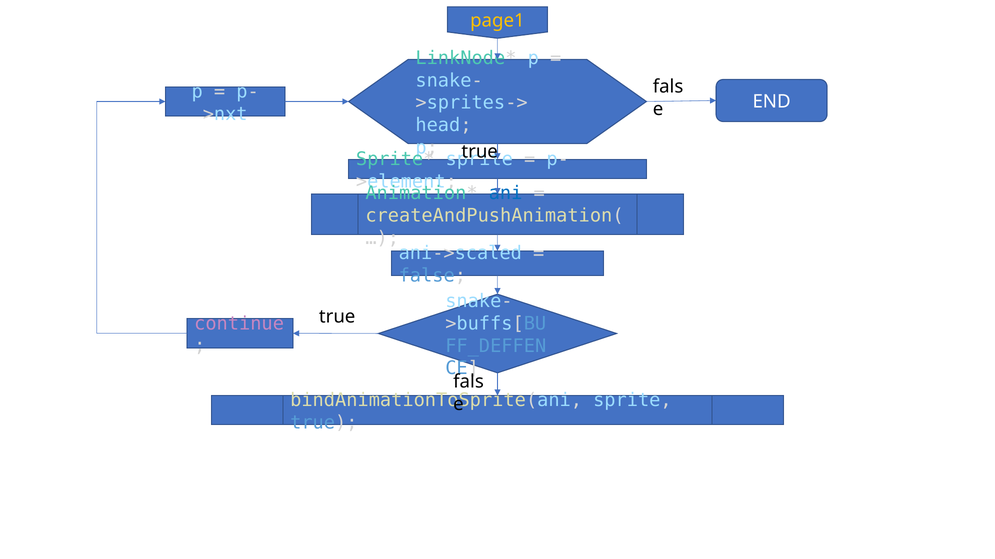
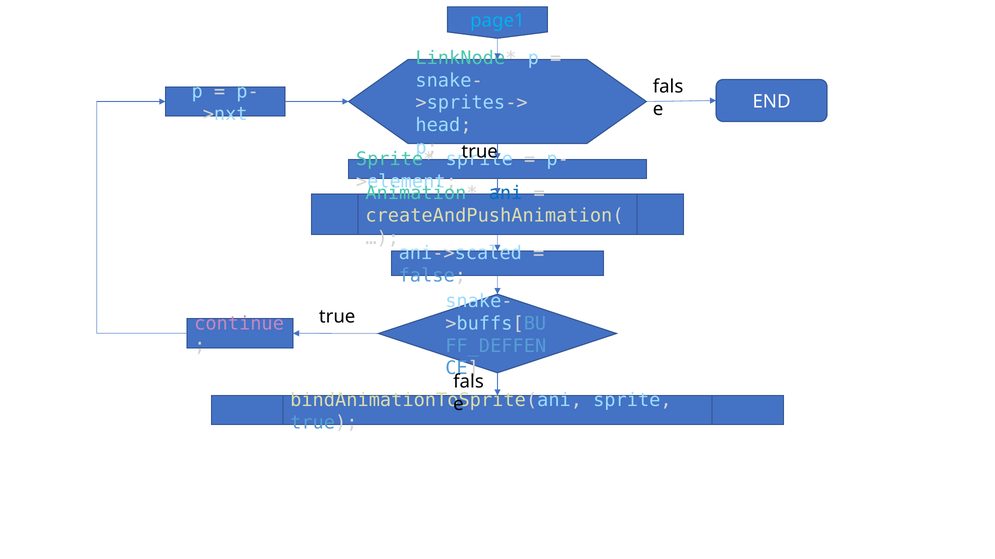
page1 colour: yellow -> light blue
